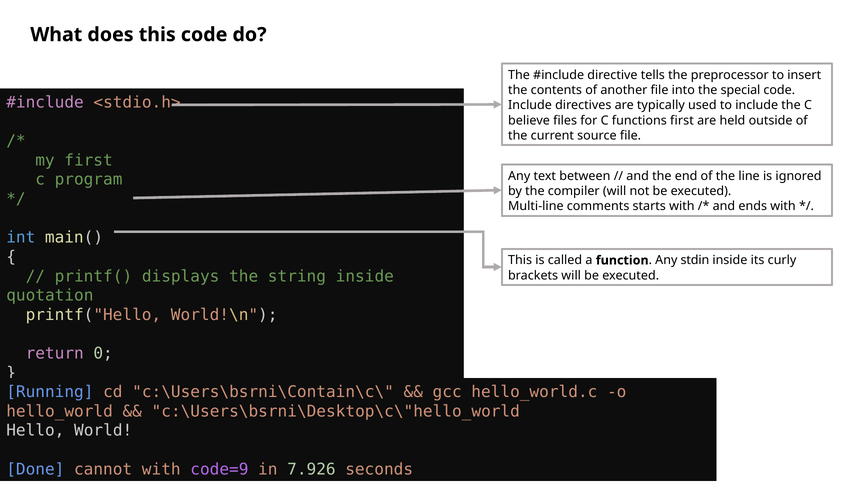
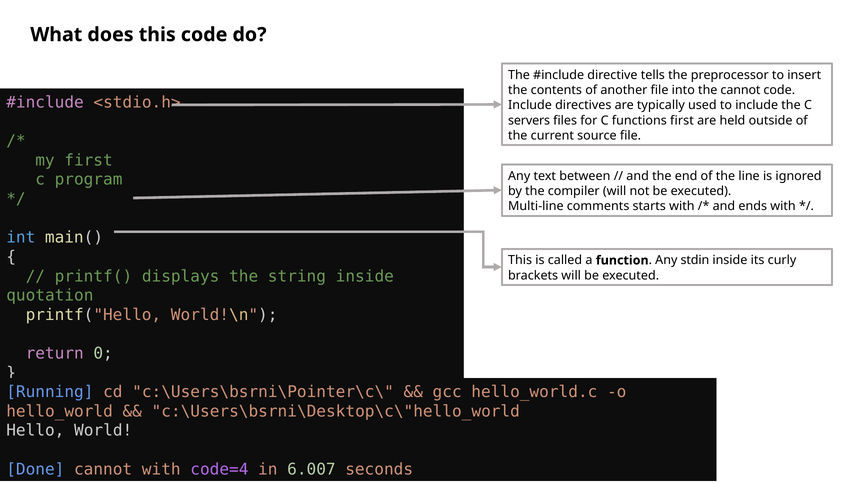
the special: special -> cannot
believe: believe -> servers
c:\Users\bsrni\Contain\c\: c:\Users\bsrni\Contain\c\ -> c:\Users\bsrni\Pointer\c\
code=9: code=9 -> code=4
7.926: 7.926 -> 6.007
